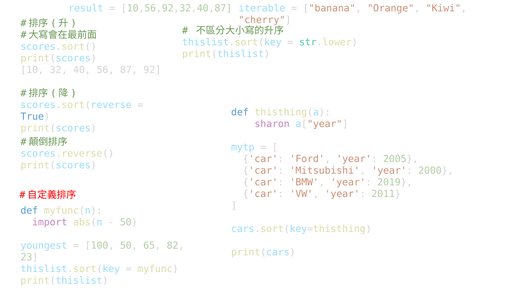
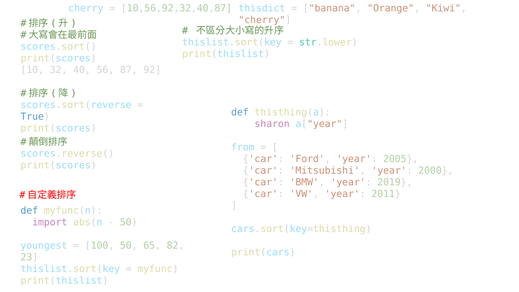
result at (86, 8): result -> cherry
iterable: iterable -> thisdict
mytp: mytp -> from
